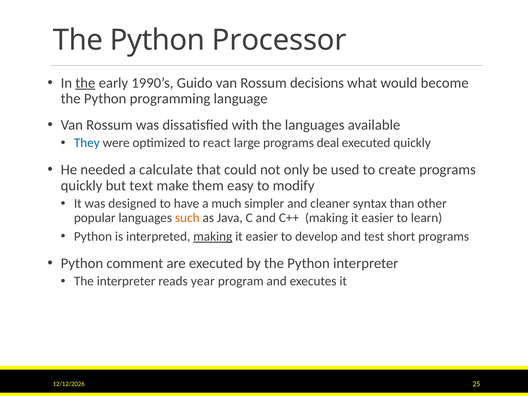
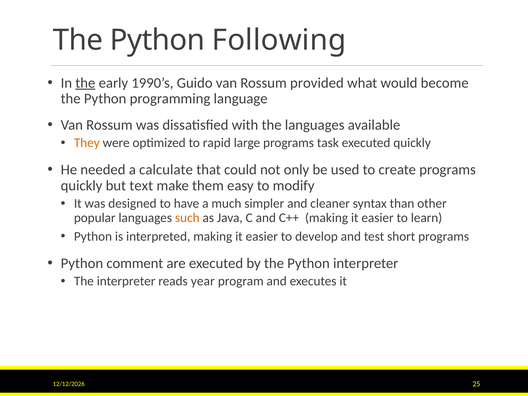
Processor: Processor -> Following
decisions: decisions -> provided
They colour: blue -> orange
react: react -> rapid
deal: deal -> task
making at (213, 236) underline: present -> none
